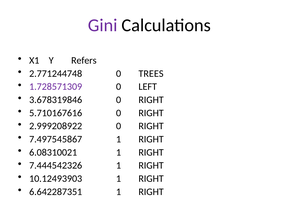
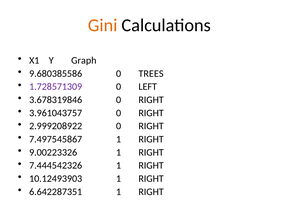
Gini colour: purple -> orange
Refers: Refers -> Graph
2.771244748: 2.771244748 -> 9.680385586
5.710167616: 5.710167616 -> 3.961043757
6.08310021: 6.08310021 -> 9.00223326
